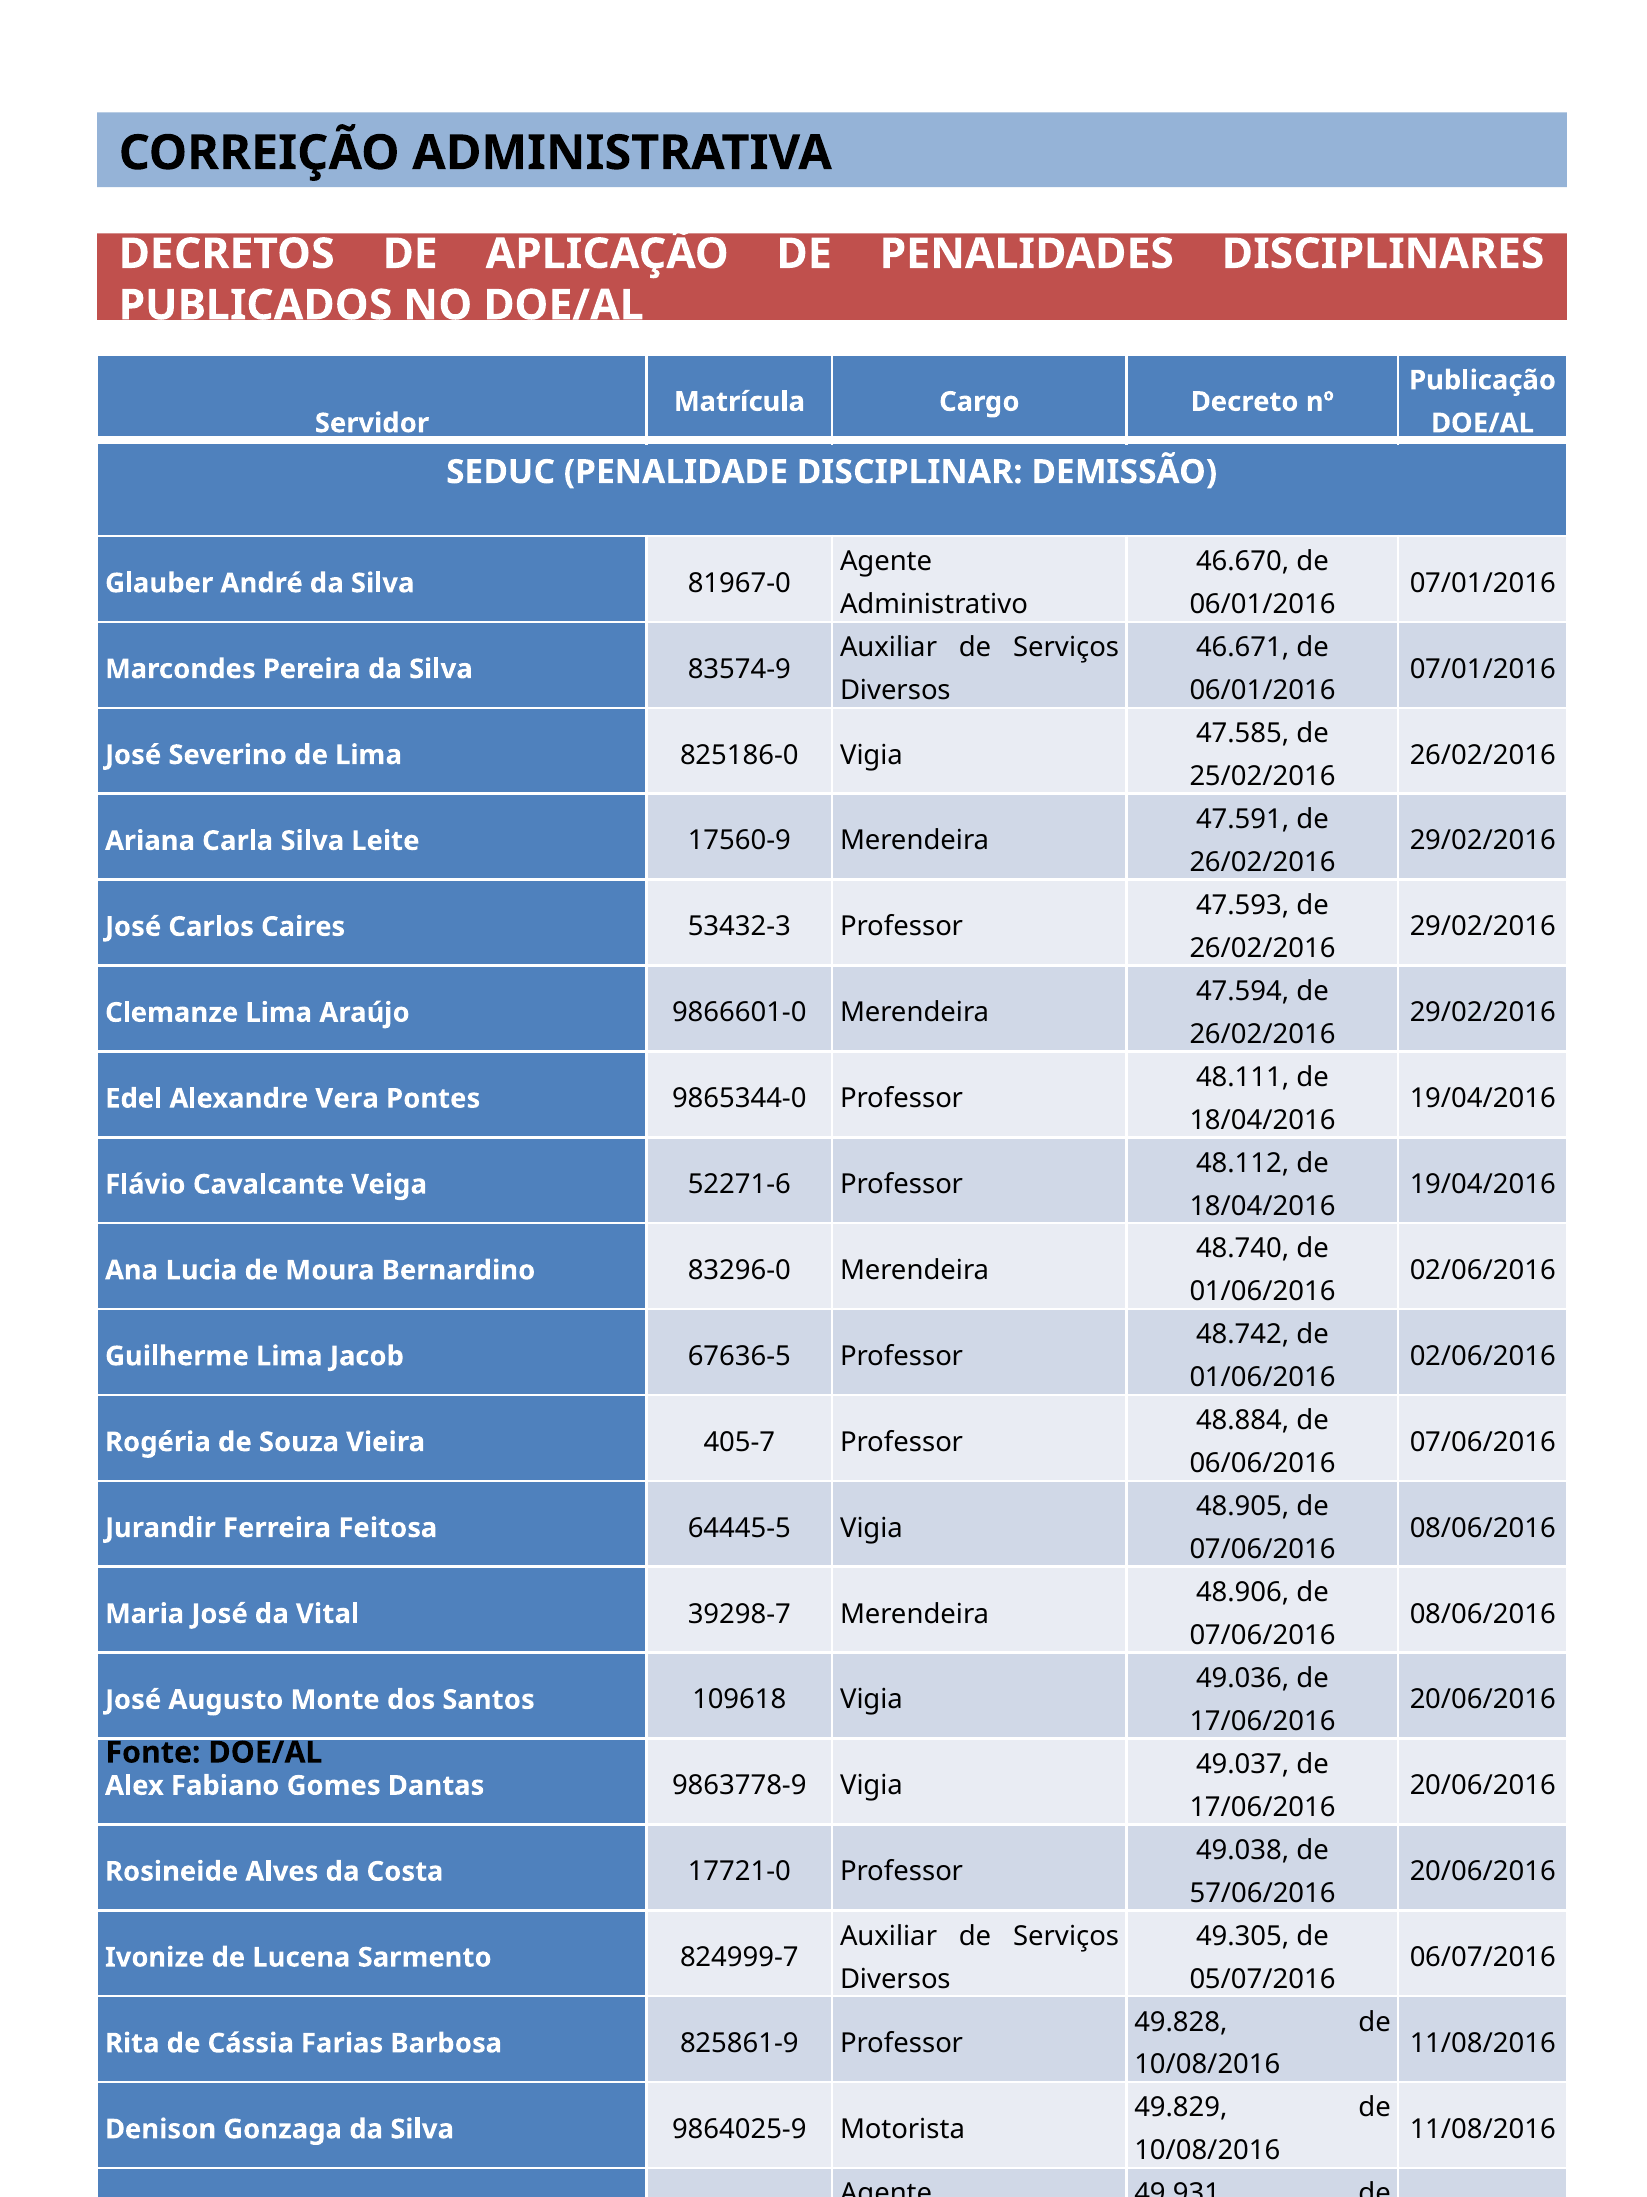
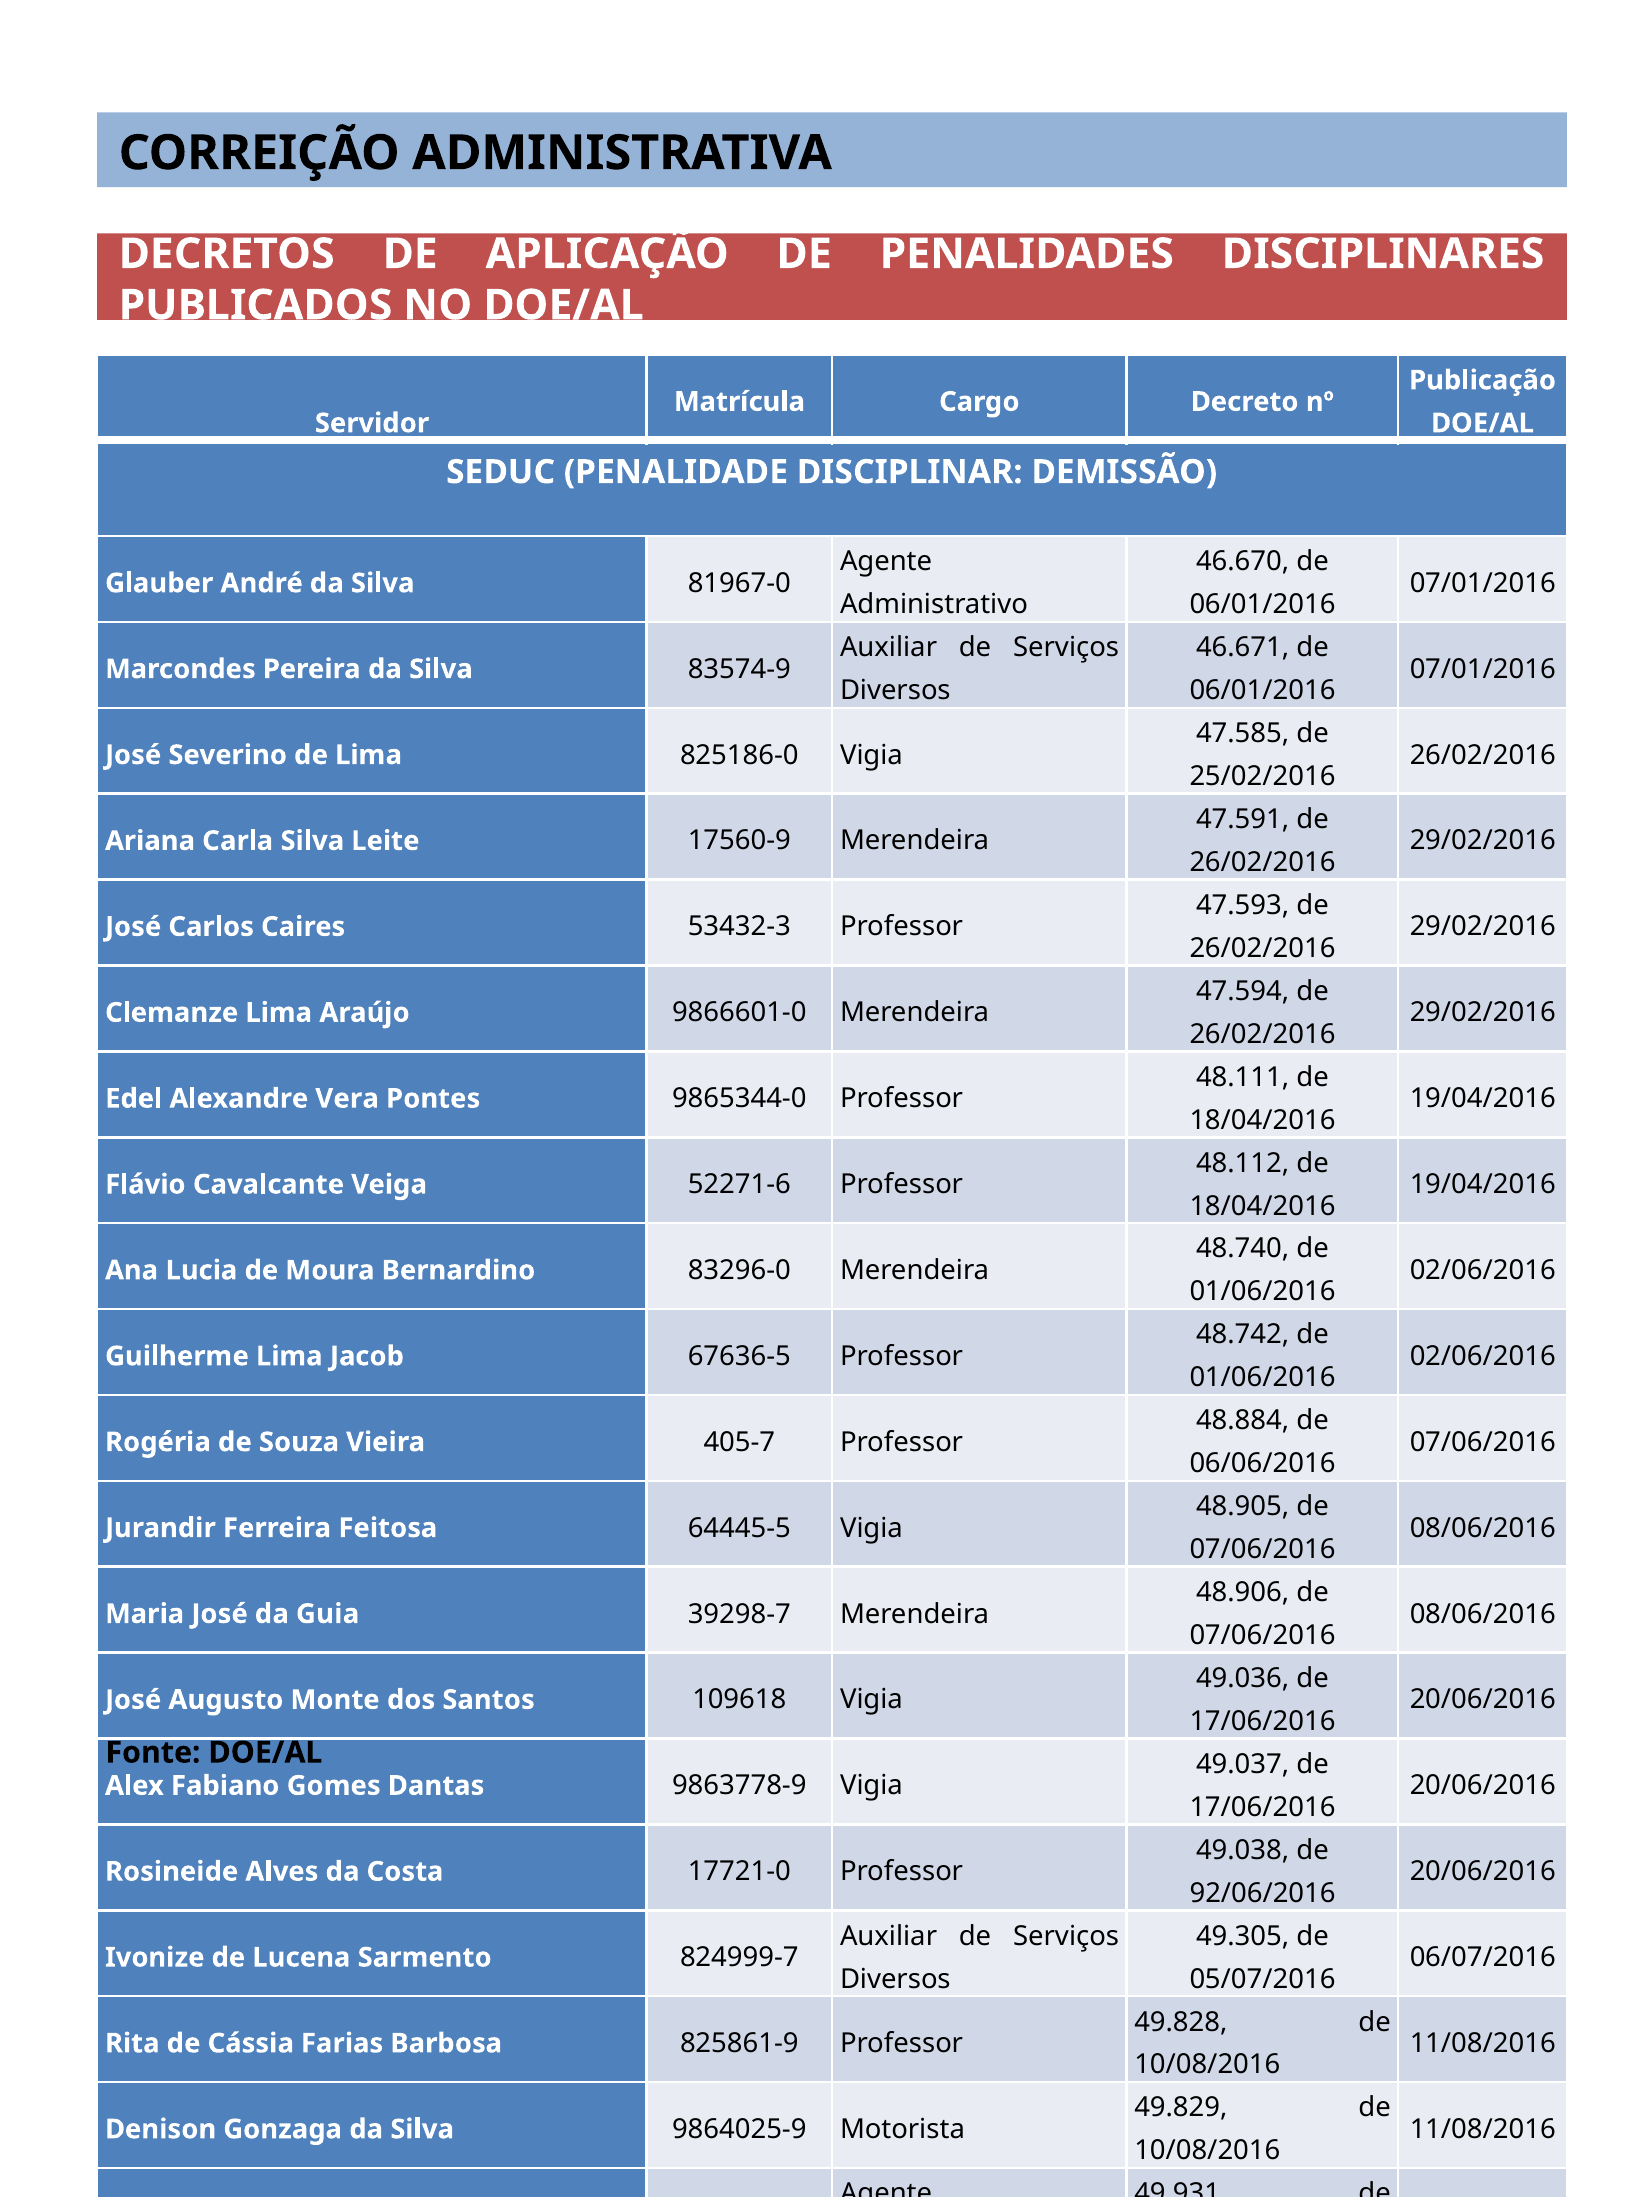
Vital: Vital -> Guia
57/06/2016: 57/06/2016 -> 92/06/2016
